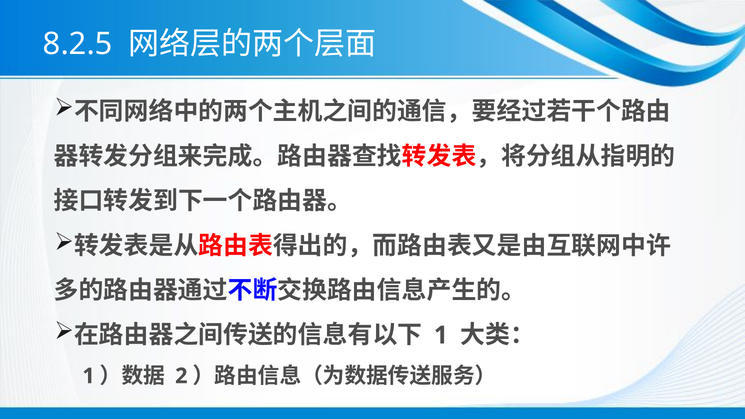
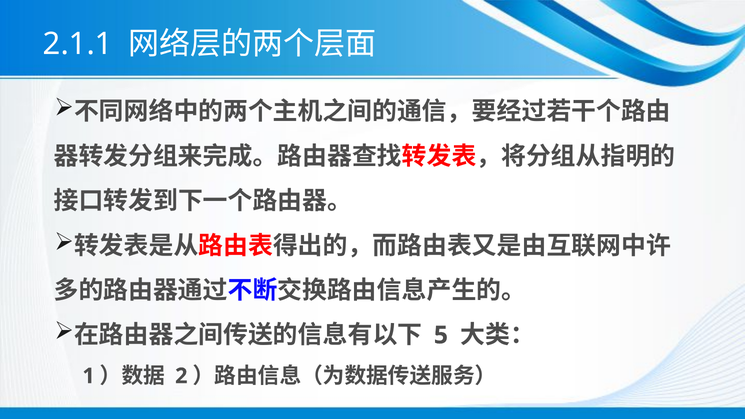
8.2.5: 8.2.5 -> 2.1.1
1 at (441, 335): 1 -> 5
